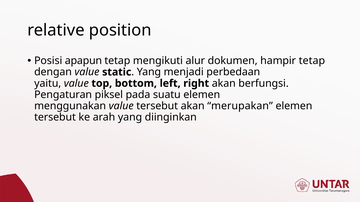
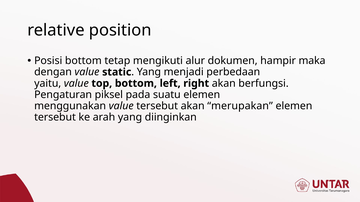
Posisi apapun: apapun -> bottom
hampir tetap: tetap -> maka
